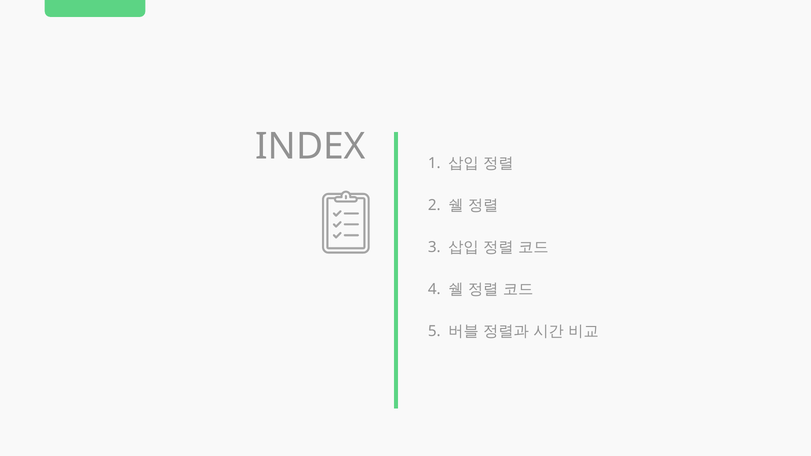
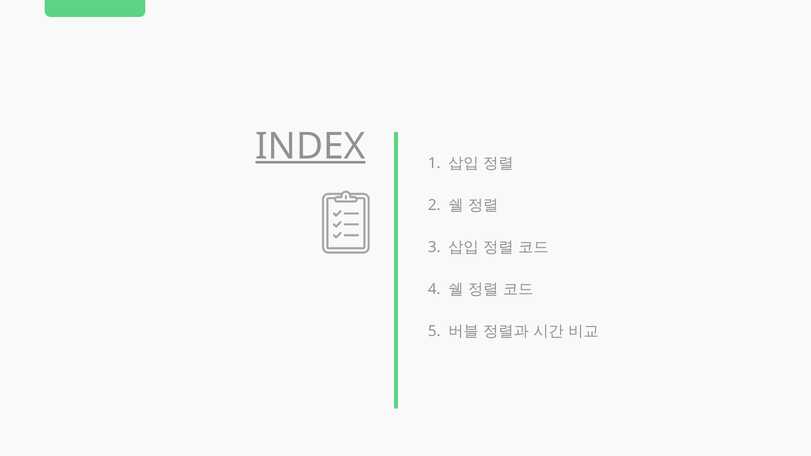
INDEX underline: none -> present
